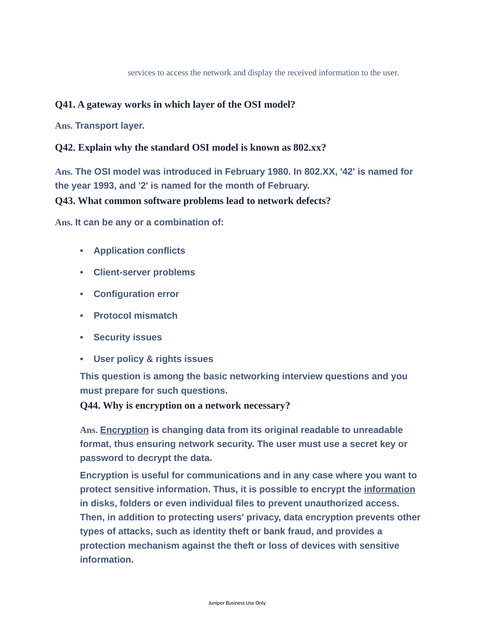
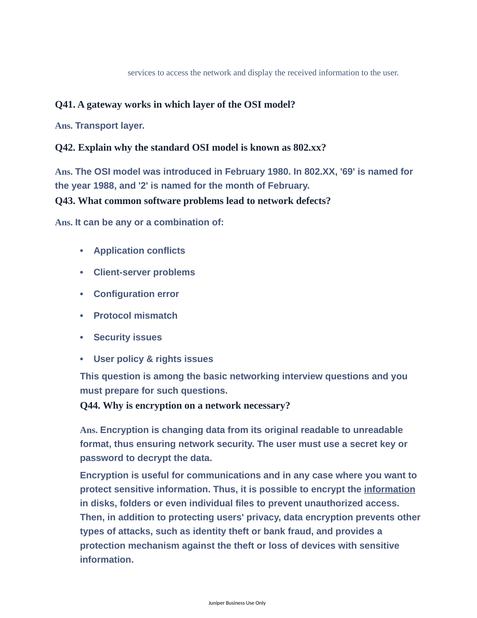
42: 42 -> 69
1993: 1993 -> 1988
Encryption at (125, 429) underline: present -> none
